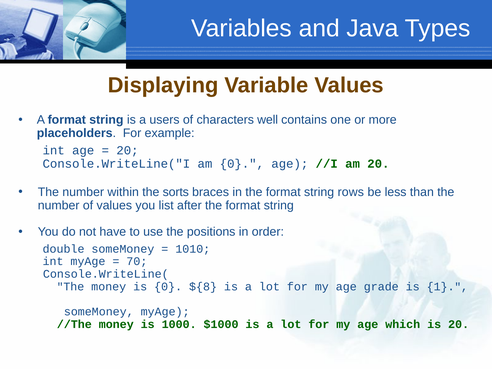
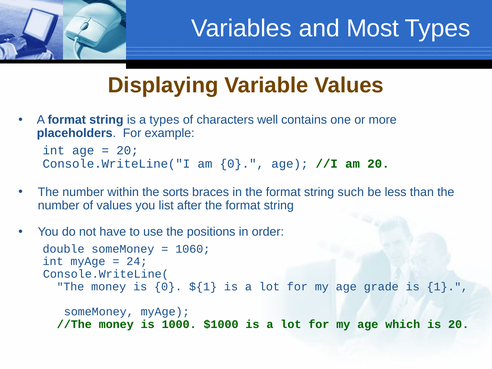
Java: Java -> Most
a users: users -> types
rows: rows -> such
1010: 1010 -> 1060
70: 70 -> 24
${8: ${8 -> ${1
